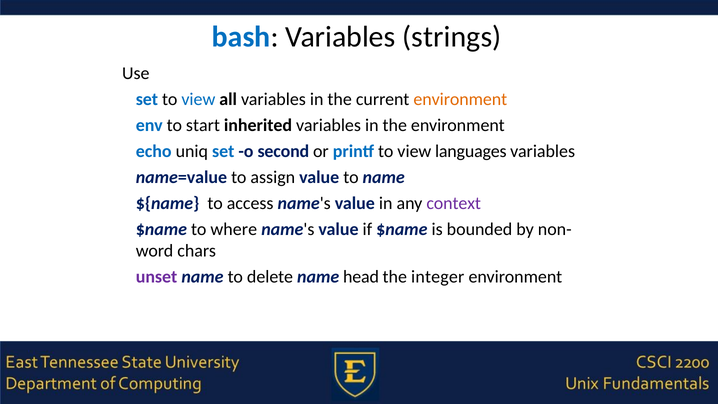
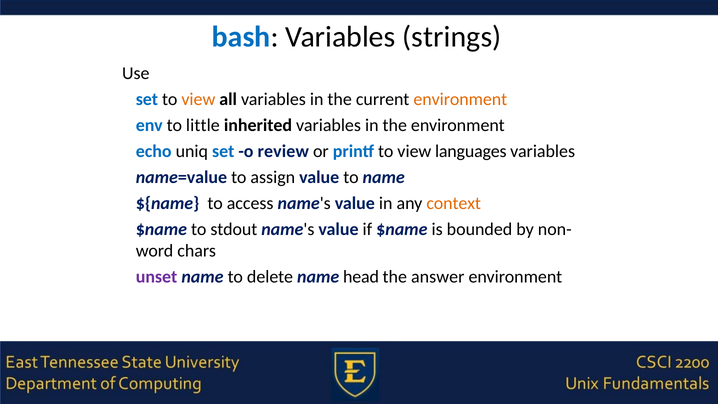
view at (198, 99) colour: blue -> orange
start: start -> little
second: second -> review
context colour: purple -> orange
where: where -> stdout
integer: integer -> answer
